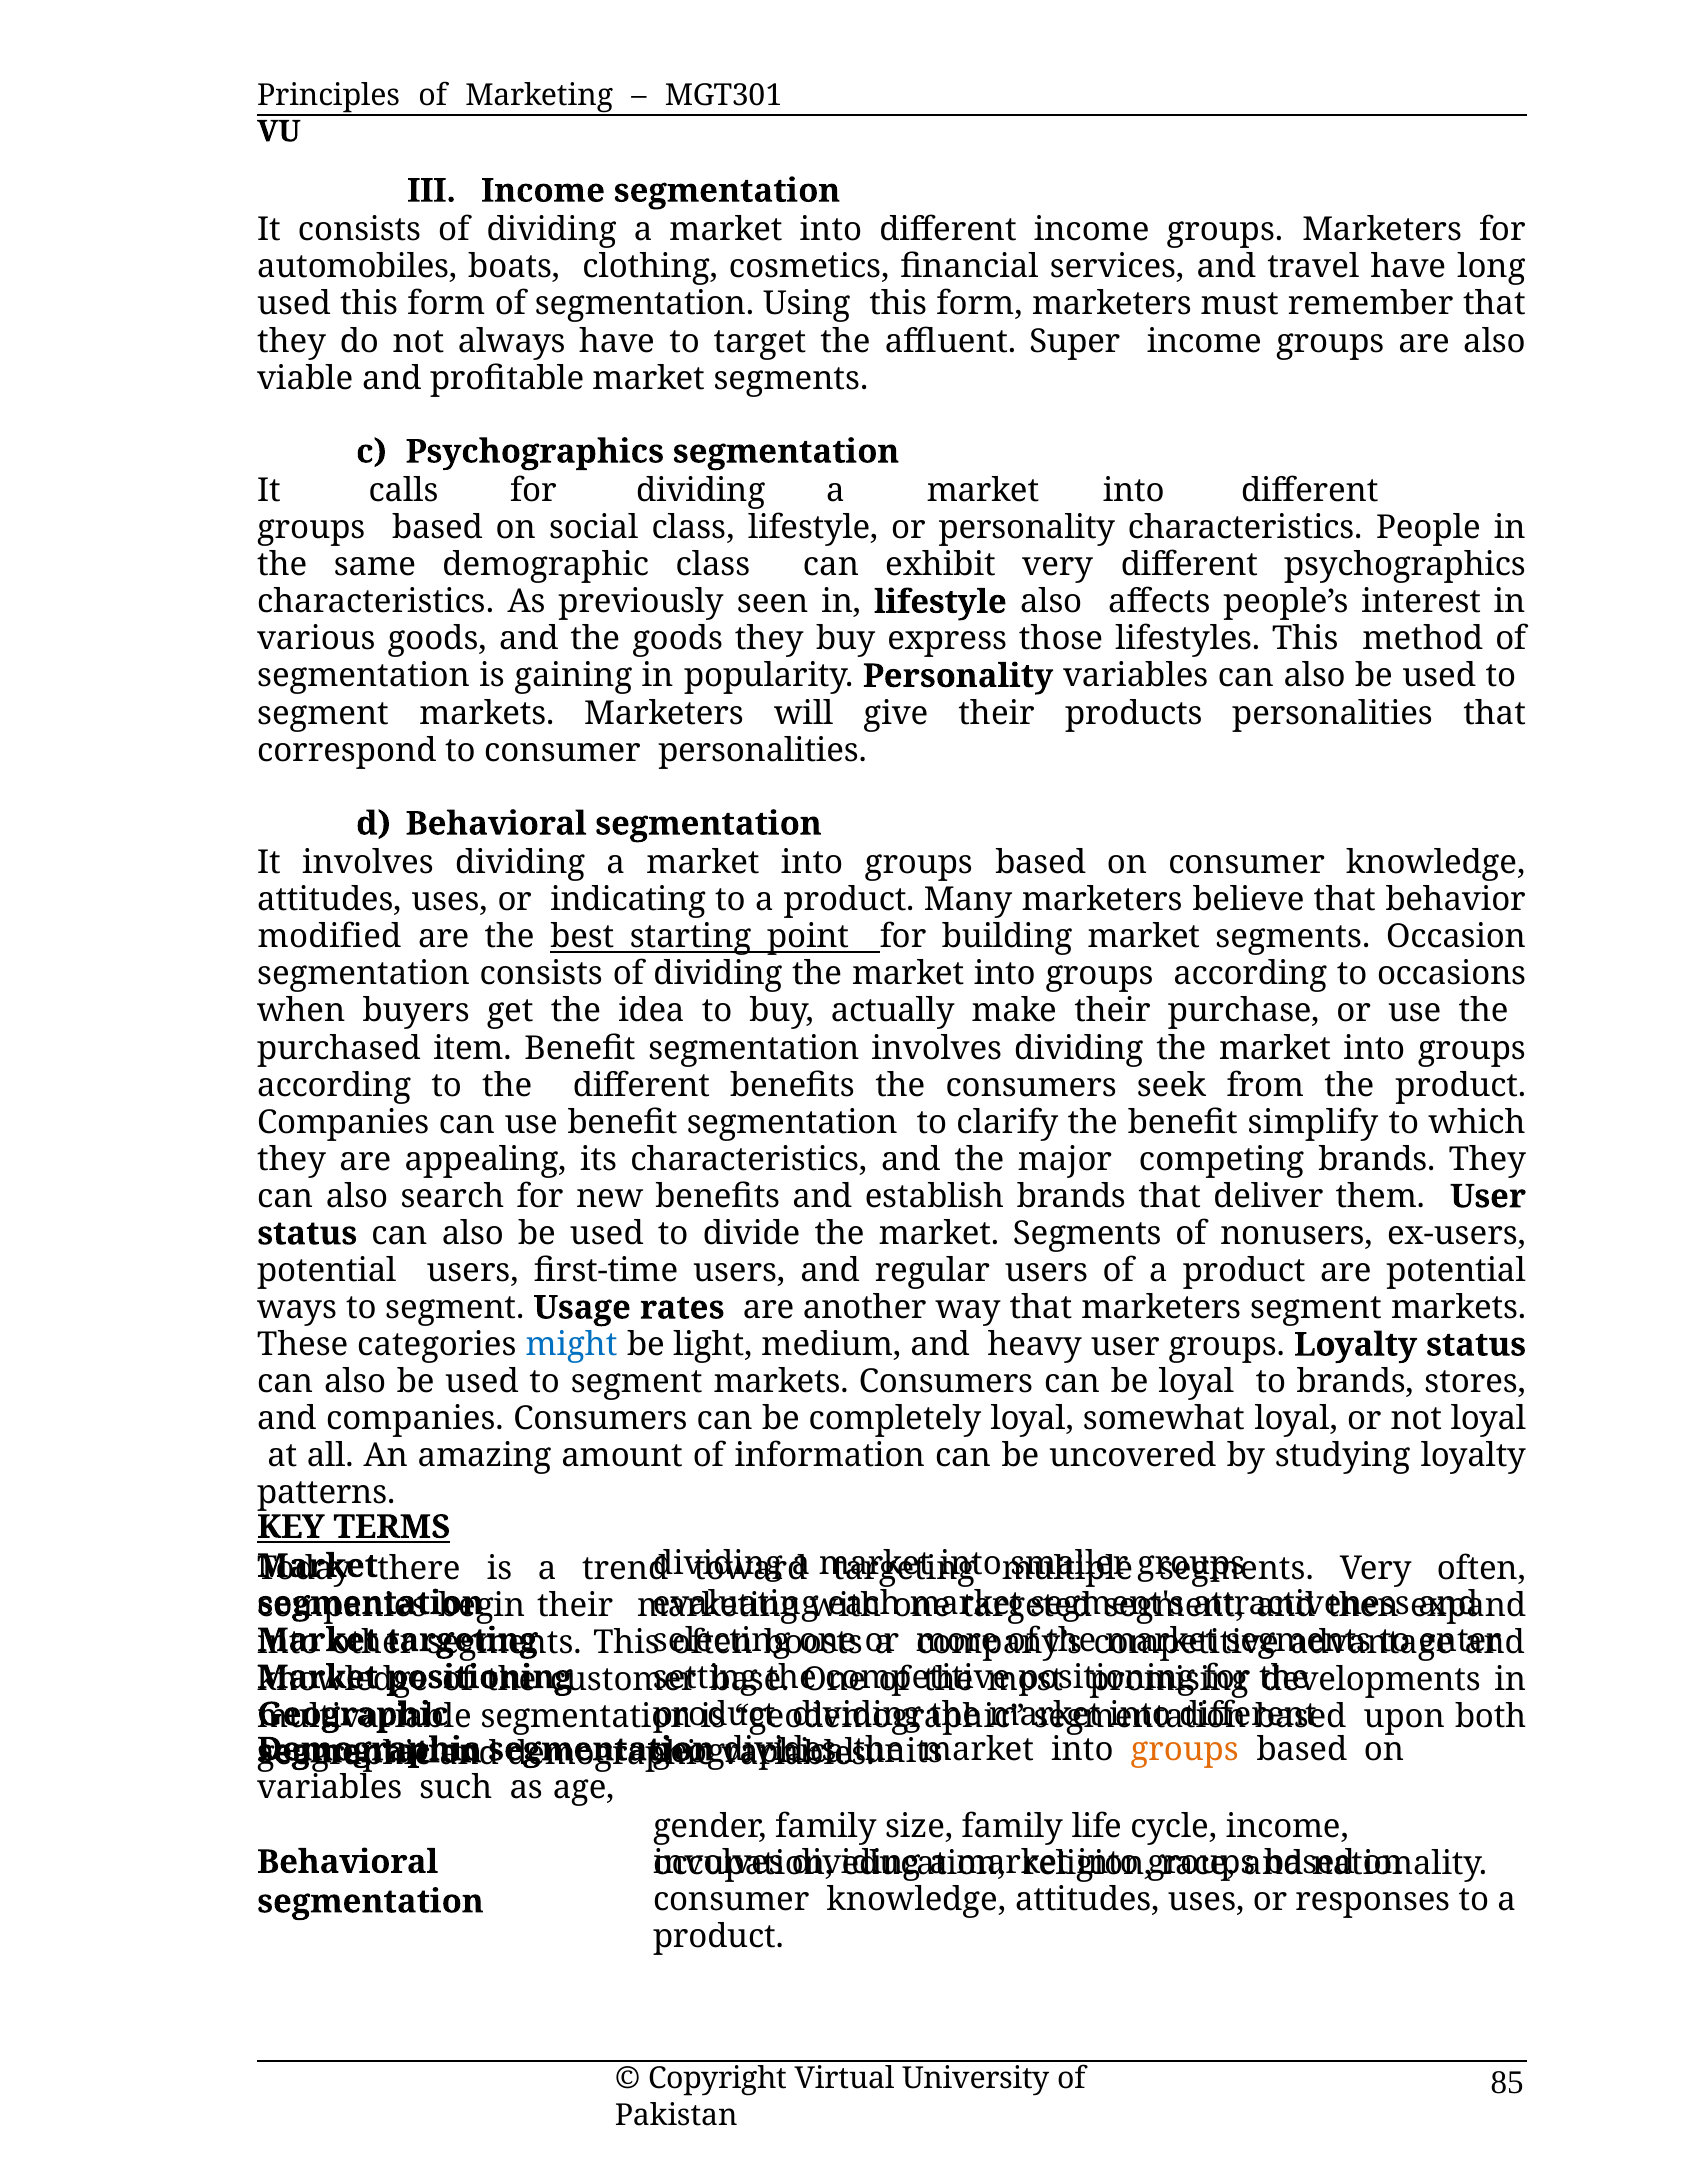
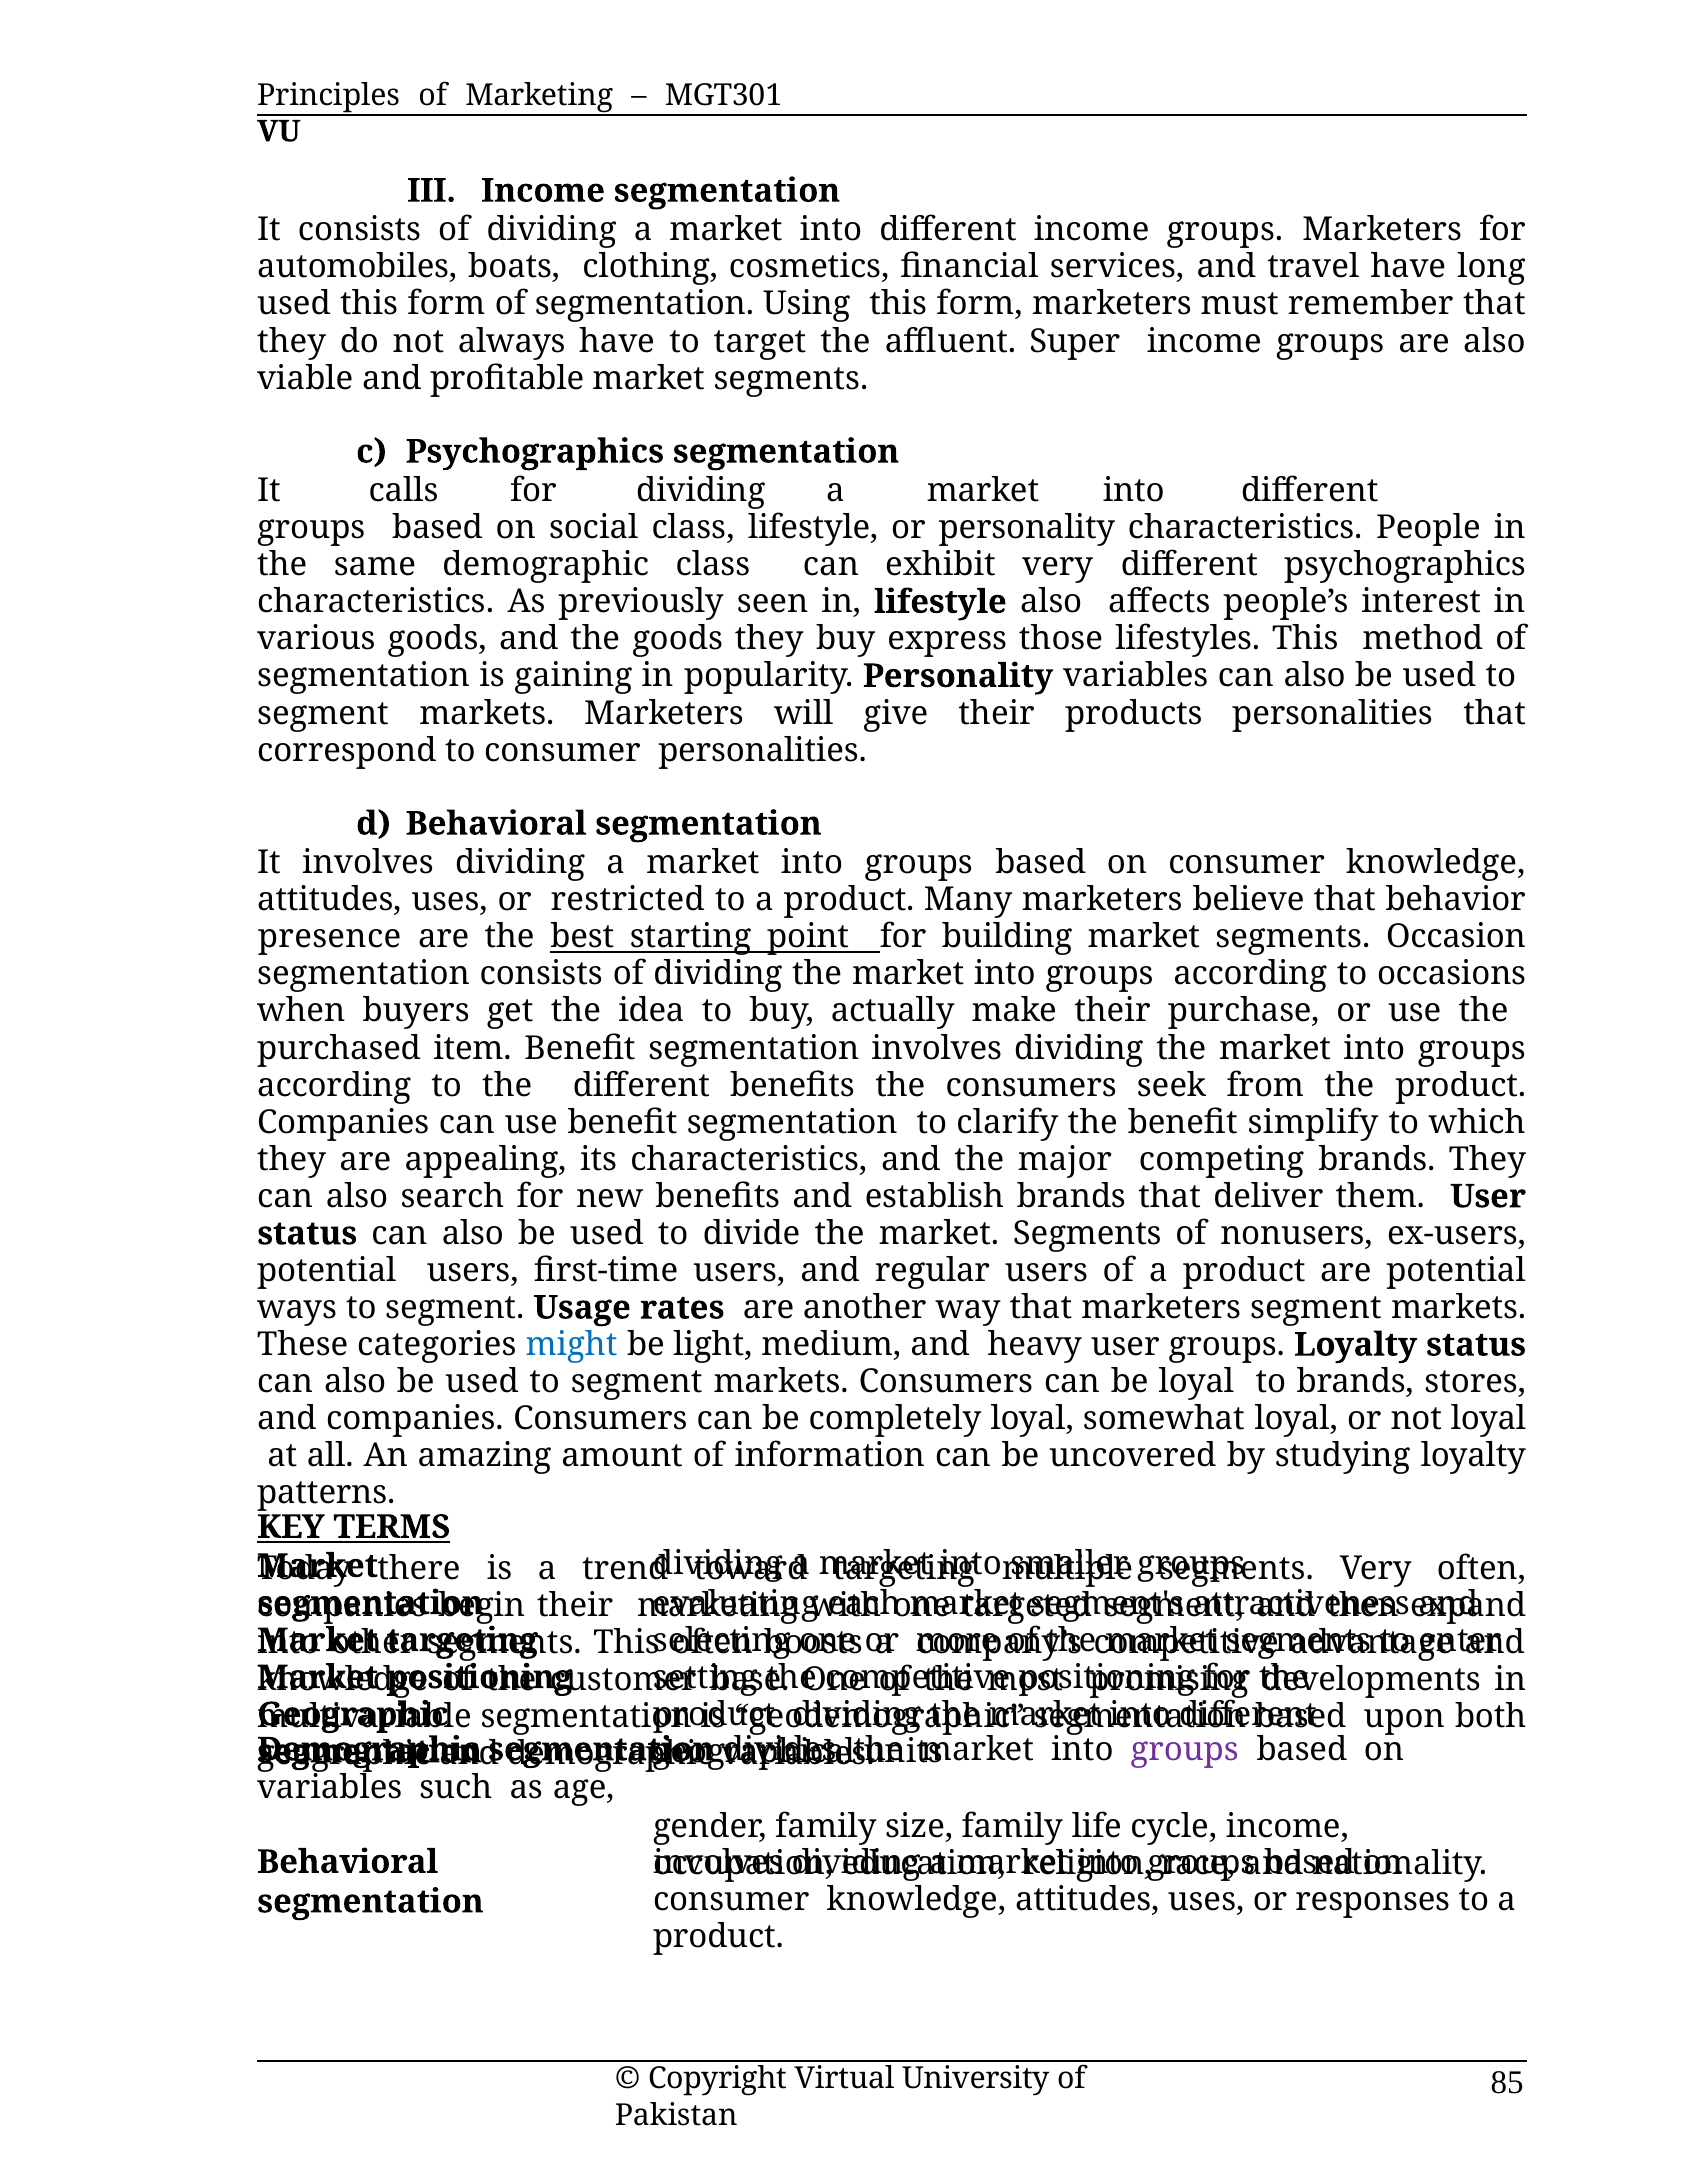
indicating: indicating -> restricted
modified: modified -> presence
groups at (1185, 1750) colour: orange -> purple
